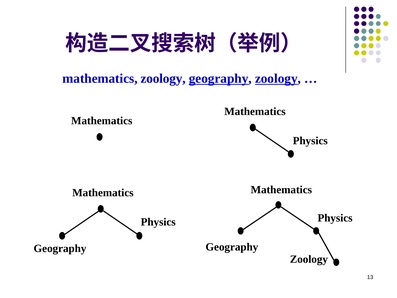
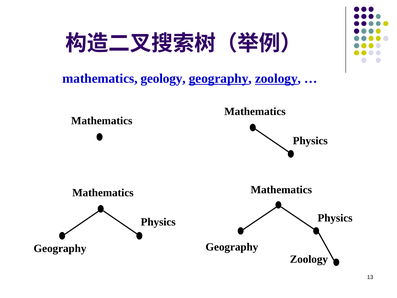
zoology at (163, 78): zoology -> geology
